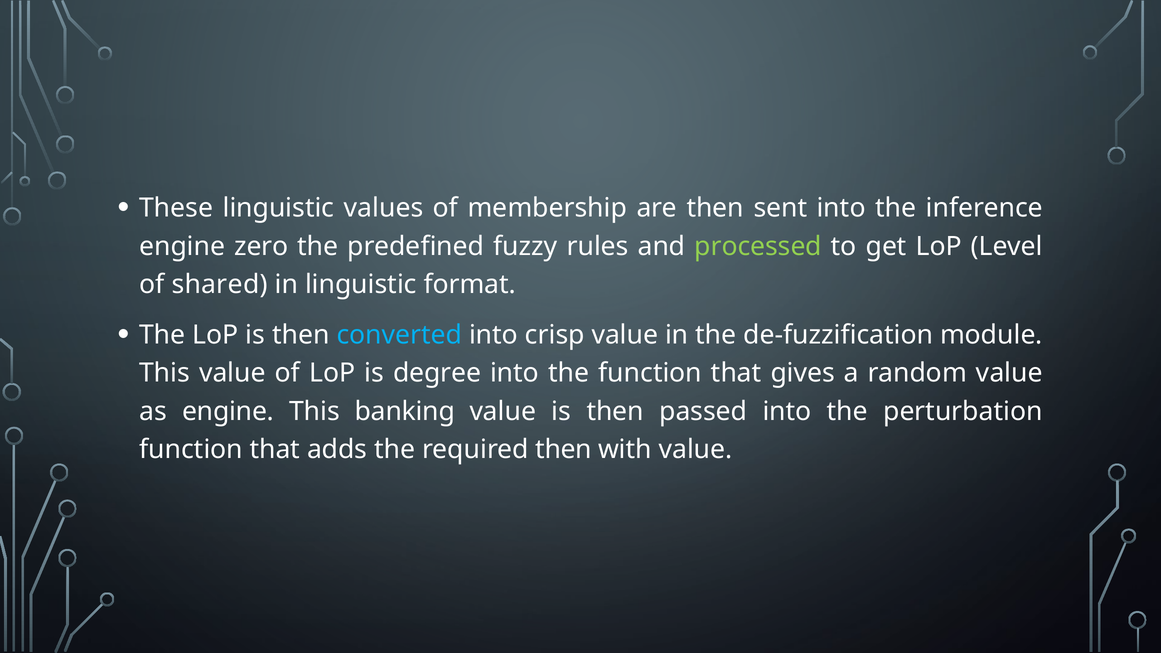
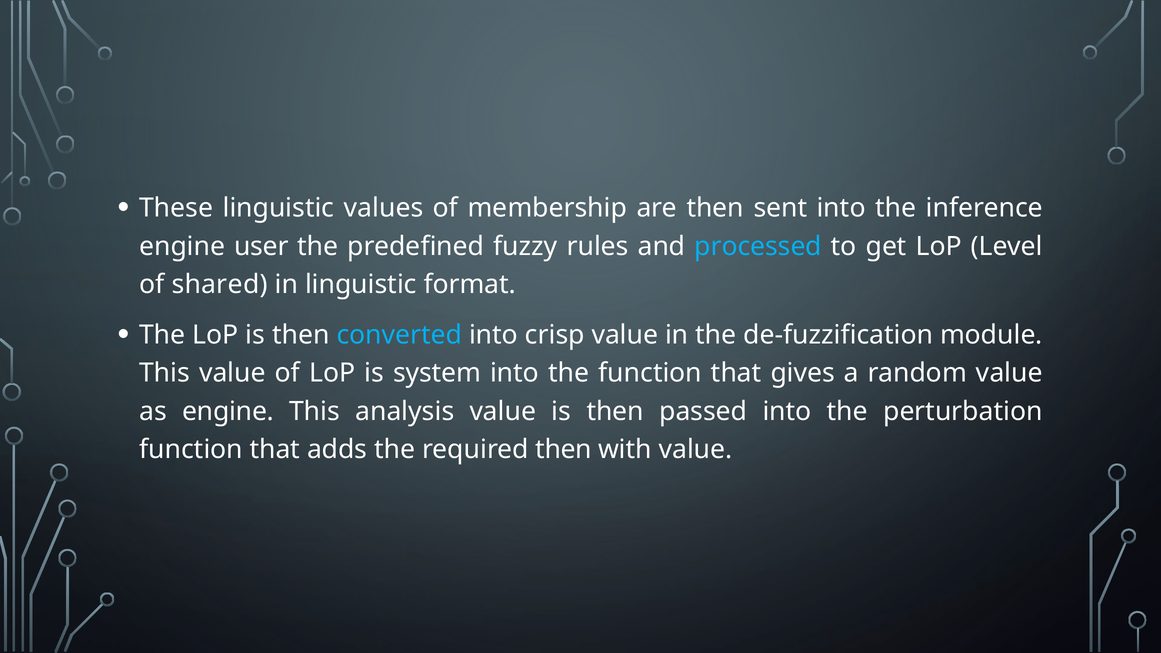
zero: zero -> user
processed colour: light green -> light blue
degree: degree -> system
banking: banking -> analysis
